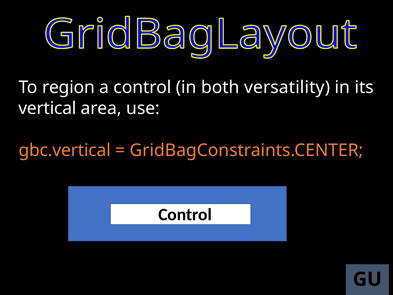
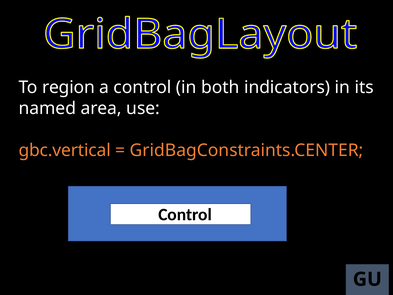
versatility: versatility -> indicators
vertical: vertical -> named
